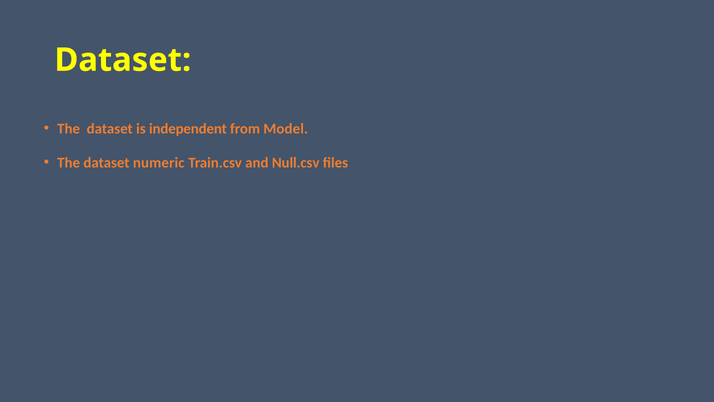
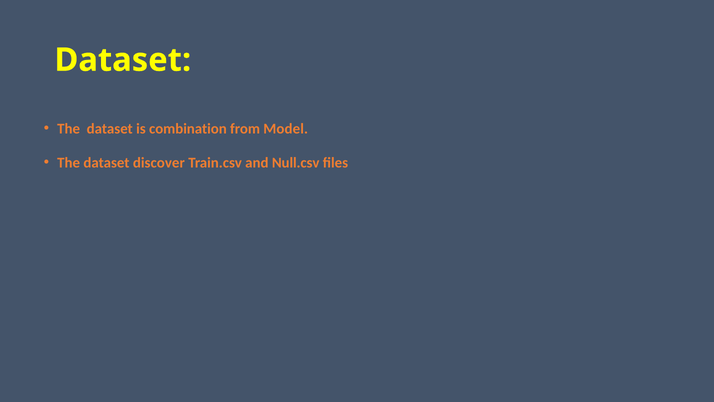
independent: independent -> combination
numeric: numeric -> discover
